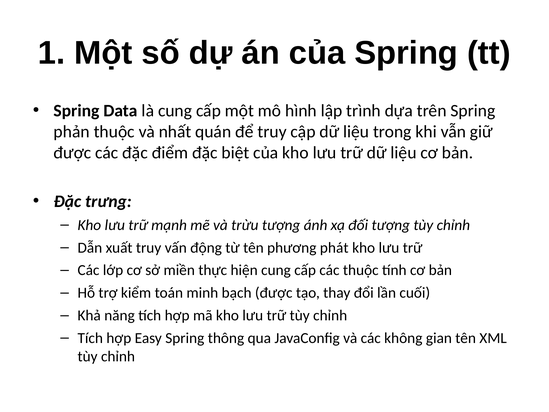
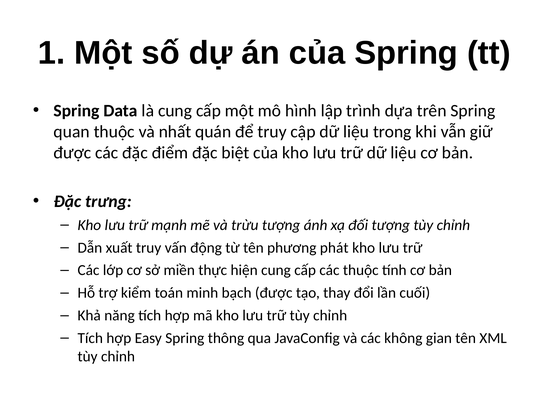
phản: phản -> quan
